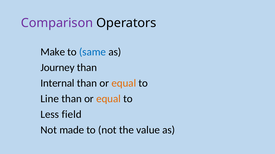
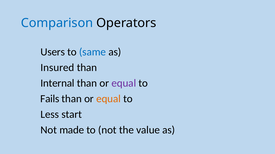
Comparison colour: purple -> blue
Make: Make -> Users
Journey: Journey -> Insured
equal at (124, 83) colour: orange -> purple
Line: Line -> Fails
field: field -> start
